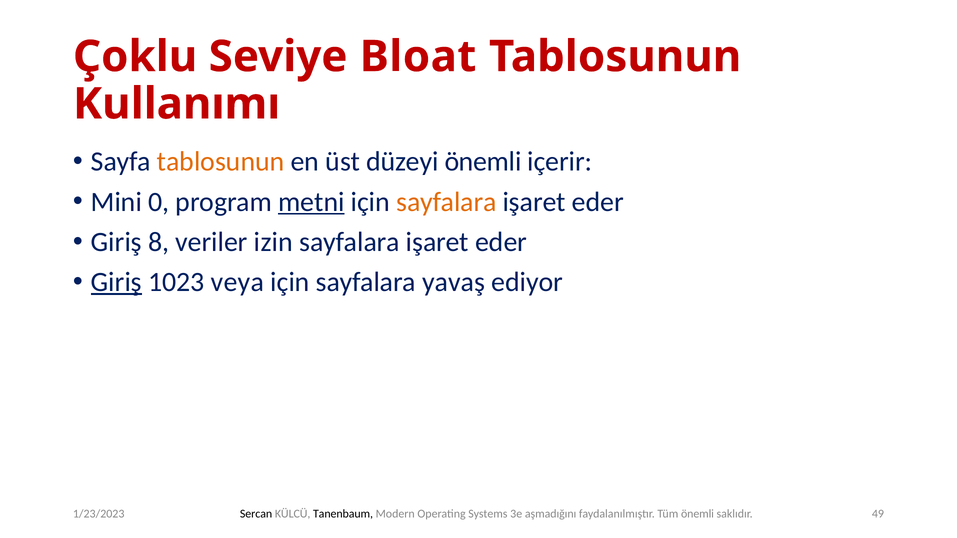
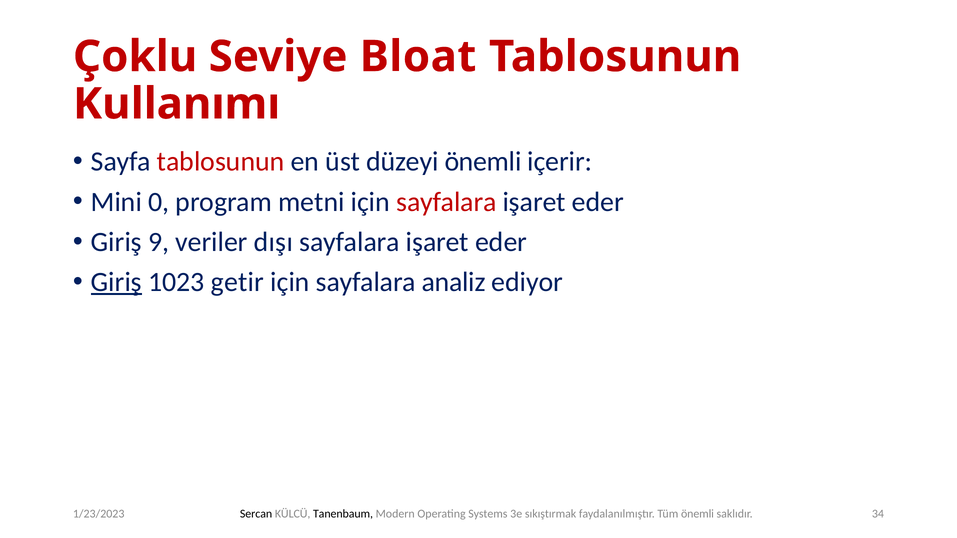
tablosunun at (221, 162) colour: orange -> red
metni underline: present -> none
sayfalara at (446, 202) colour: orange -> red
8: 8 -> 9
izin: izin -> dışı
veya: veya -> getir
yavaş: yavaş -> analiz
aşmadığını: aşmadığını -> sıkıştırmak
49: 49 -> 34
